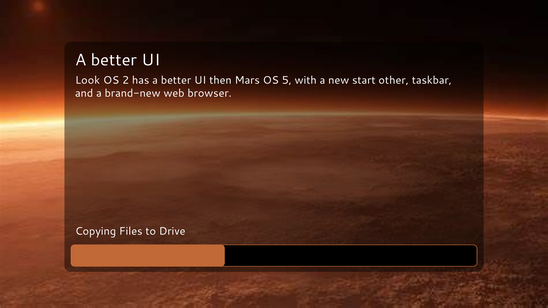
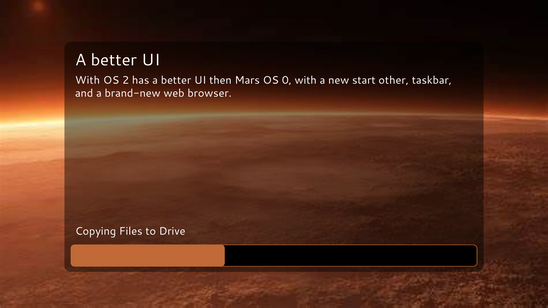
Look at (88, 80): Look -> With
5: 5 -> 0
